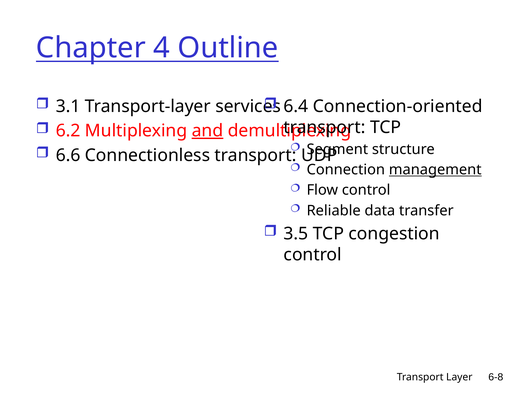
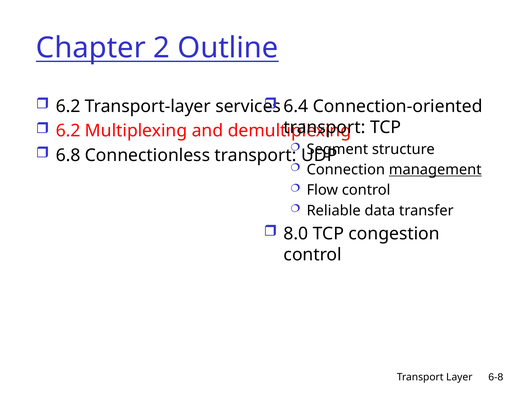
4: 4 -> 2
3.1 at (68, 106): 3.1 -> 6.2
and underline: present -> none
6.6: 6.6 -> 6.8
3.5: 3.5 -> 8.0
